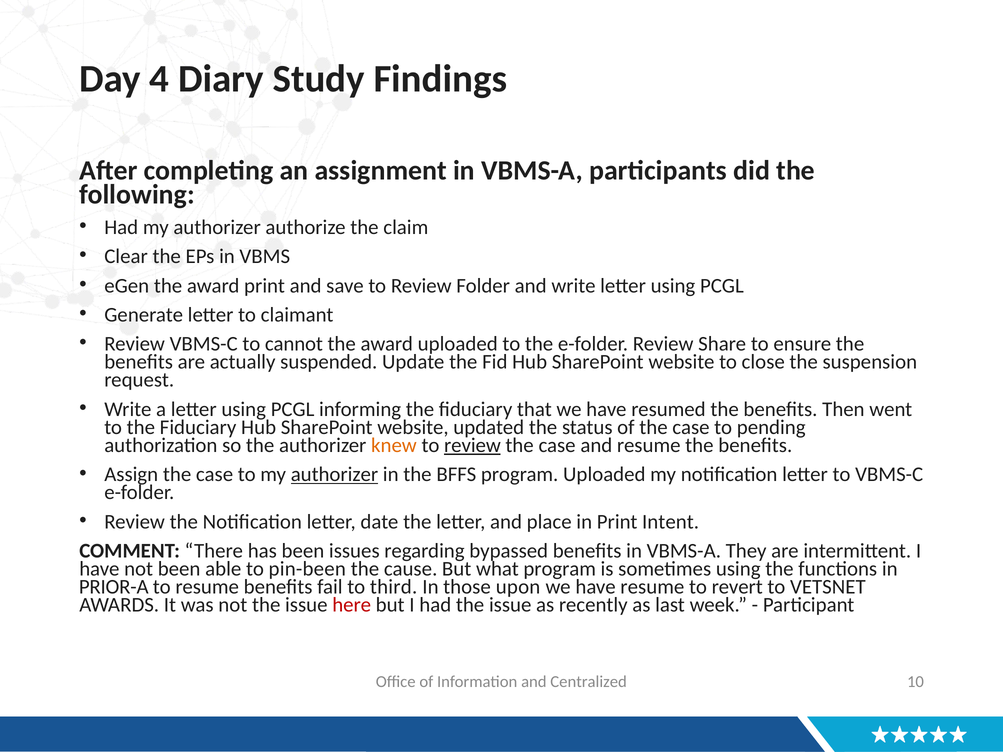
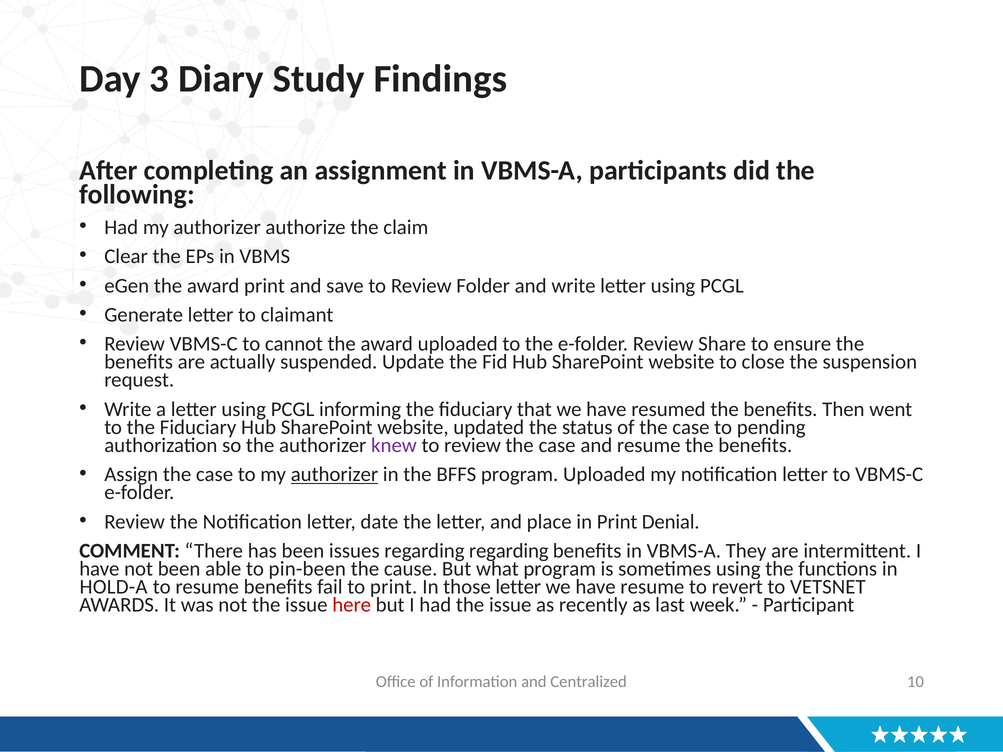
4: 4 -> 3
knew colour: orange -> purple
review at (472, 445) underline: present -> none
Intent: Intent -> Denial
regarding bypassed: bypassed -> regarding
PRIOR-A: PRIOR-A -> HOLD-A
to third: third -> print
those upon: upon -> letter
